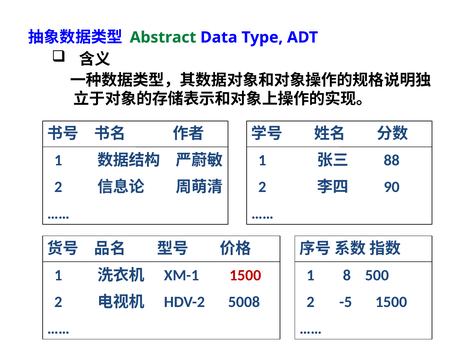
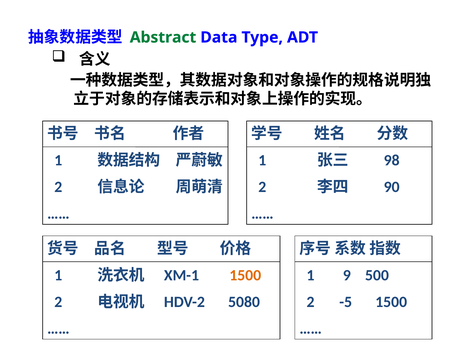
88: 88 -> 98
1500 at (245, 276) colour: red -> orange
8: 8 -> 9
5008: 5008 -> 5080
